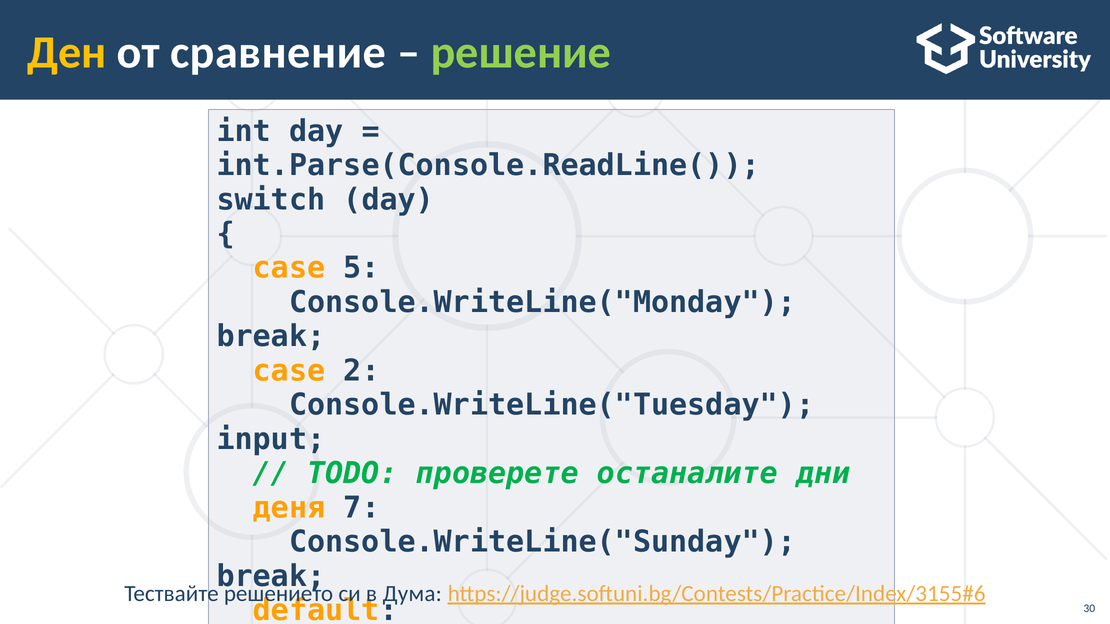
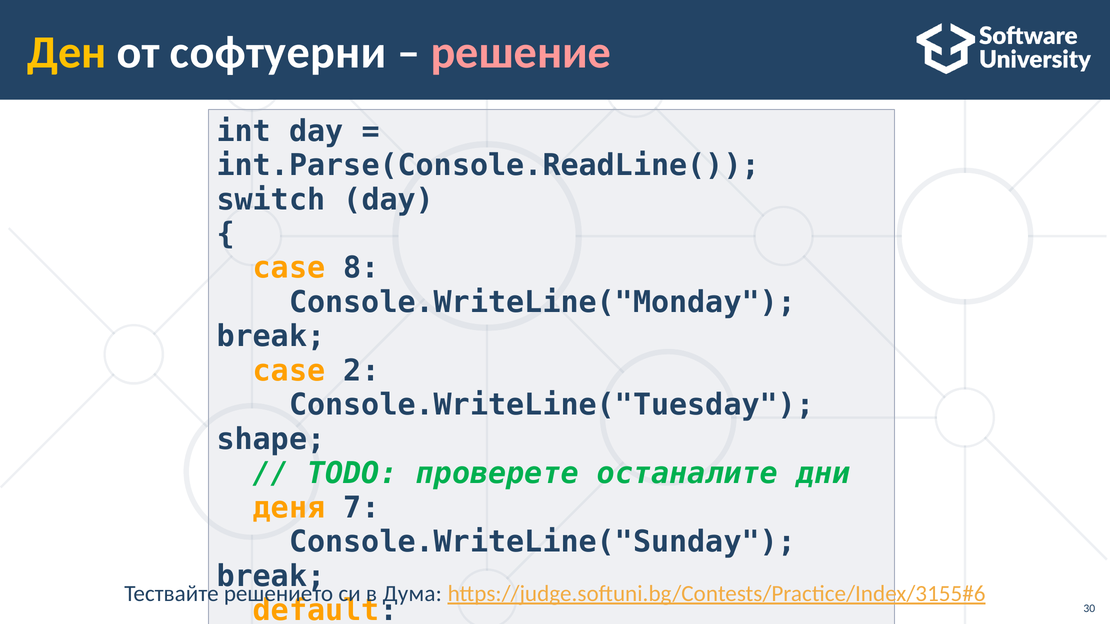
сравнение: сравнение -> софтуерни
решение colour: light green -> pink
5: 5 -> 8
input: input -> shape
